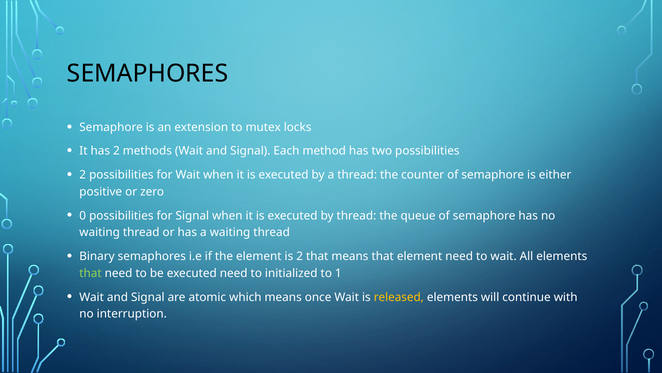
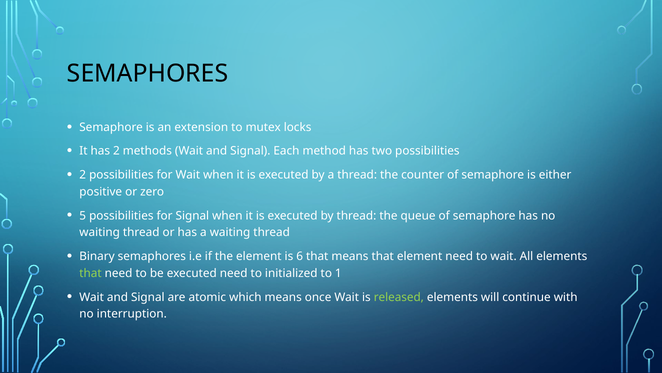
0: 0 -> 5
is 2: 2 -> 6
released colour: yellow -> light green
